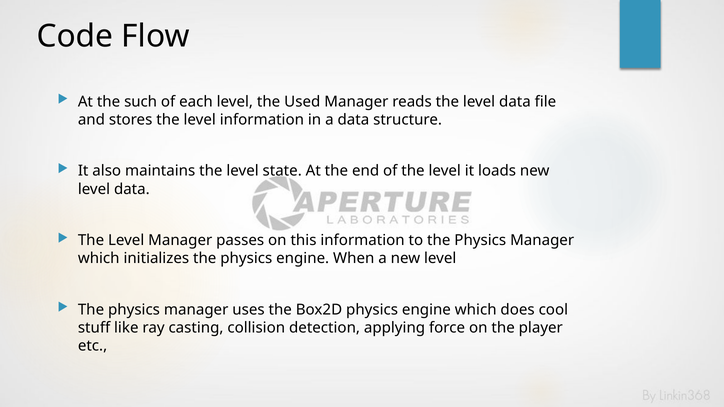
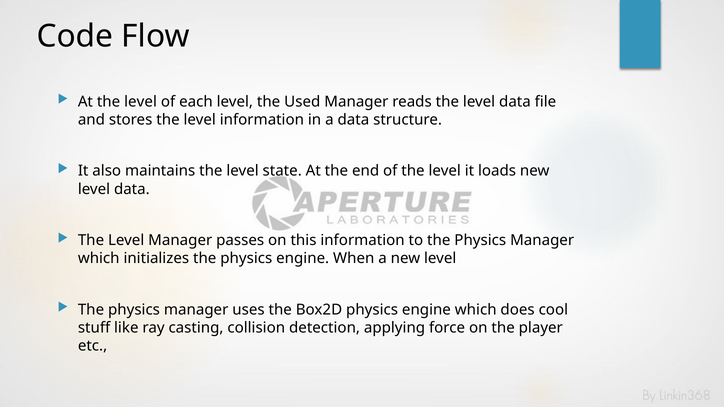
At the such: such -> level
